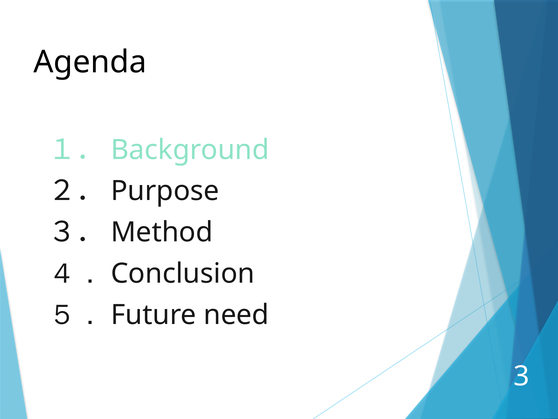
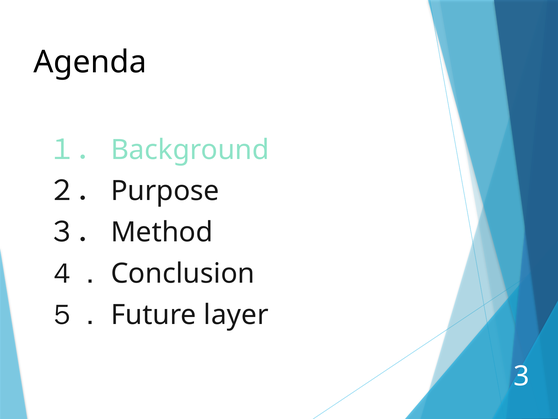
need: need -> layer
